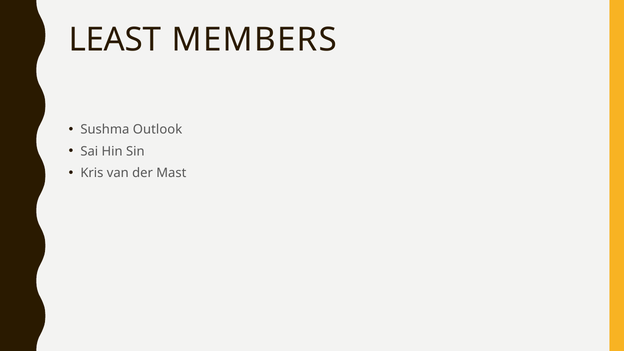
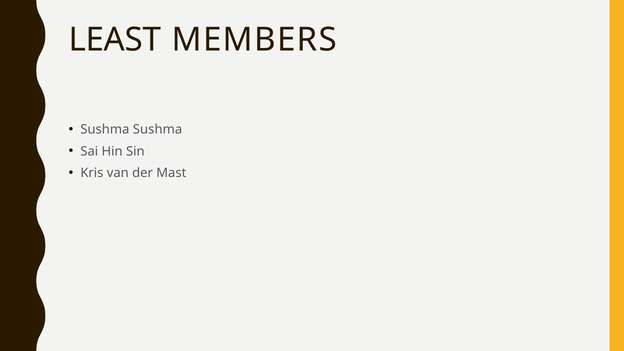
Sushma Outlook: Outlook -> Sushma
